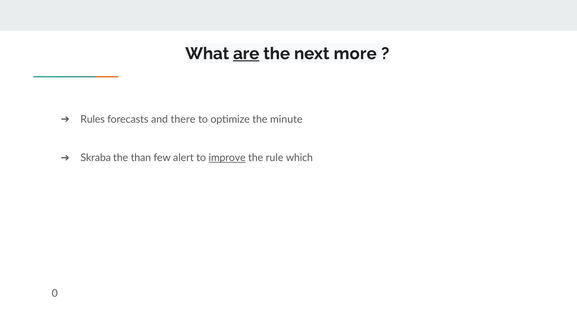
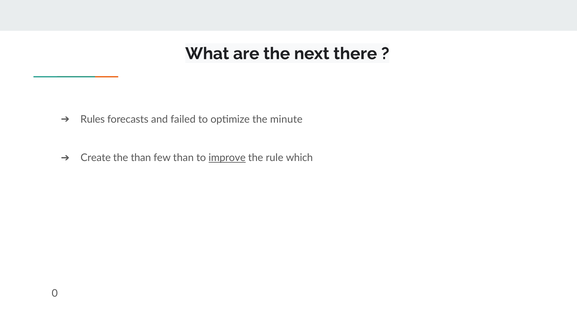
are underline: present -> none
more: more -> there
there: there -> failed
Skraba: Skraba -> Create
few alert: alert -> than
